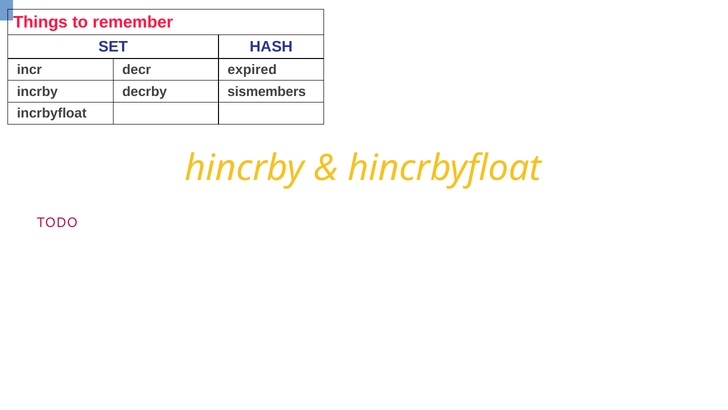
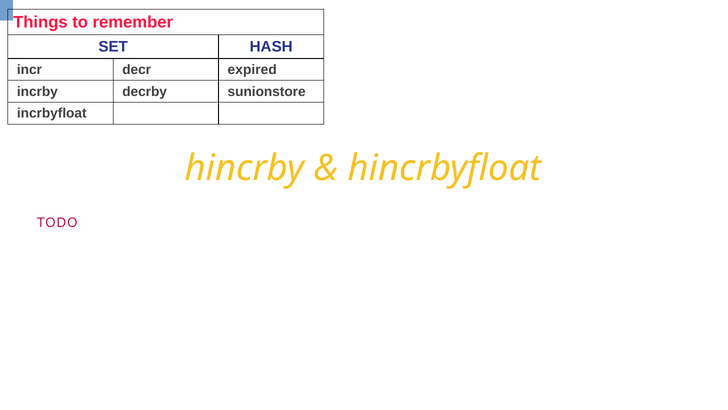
sismembers: sismembers -> sunionstore
